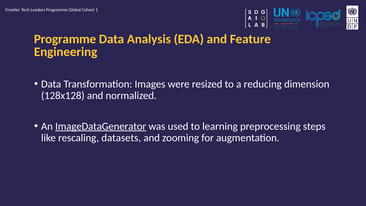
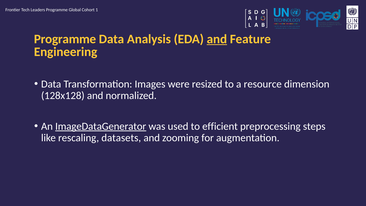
and at (217, 39) underline: none -> present
reducing: reducing -> resource
learning: learning -> efficient
